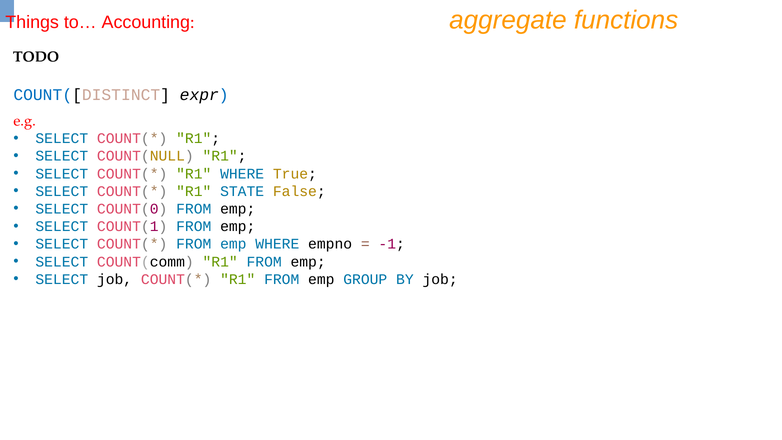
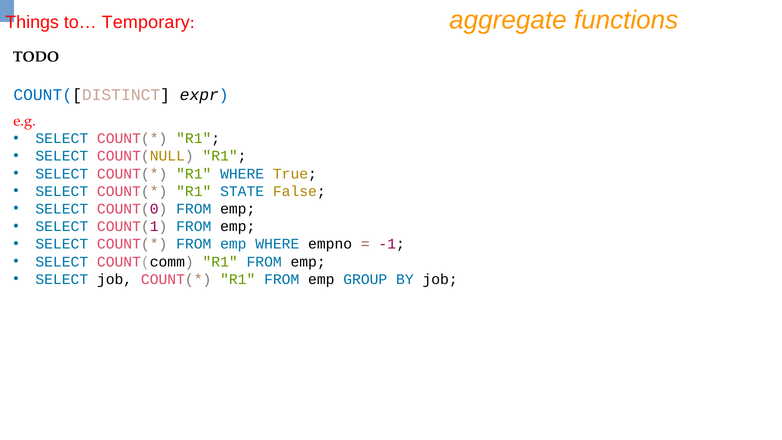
Accounting: Accounting -> Temporary
